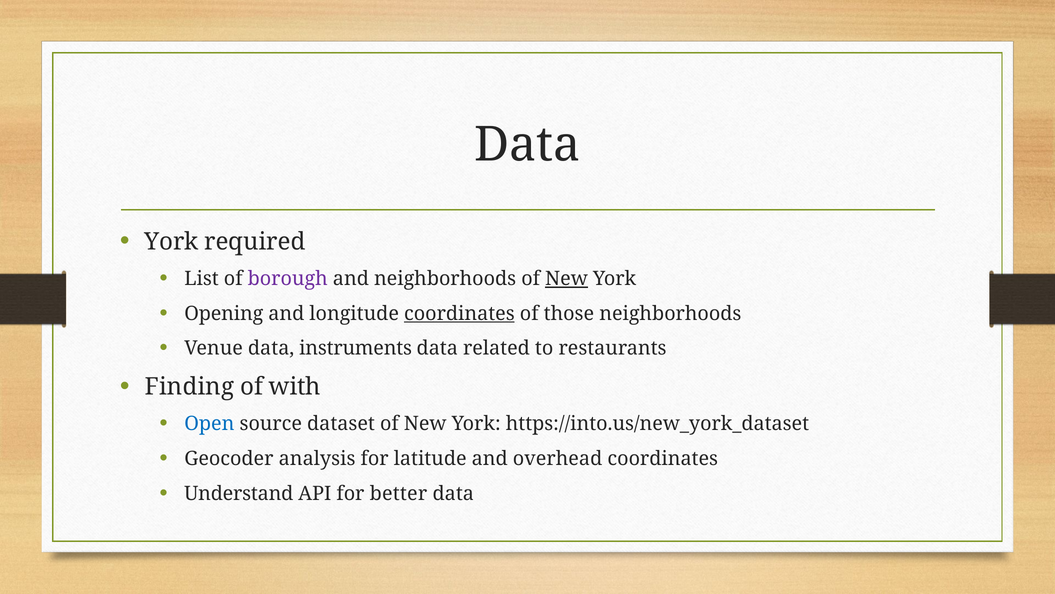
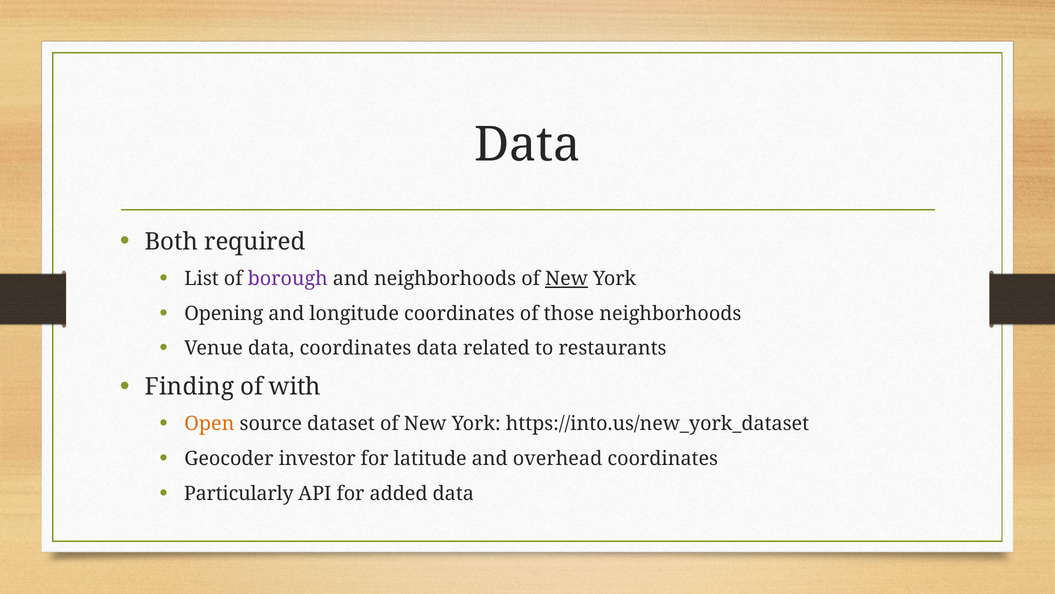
York at (171, 241): York -> Both
coordinates at (459, 313) underline: present -> none
data instruments: instruments -> coordinates
Open colour: blue -> orange
analysis: analysis -> investor
Understand: Understand -> Particularly
better: better -> added
